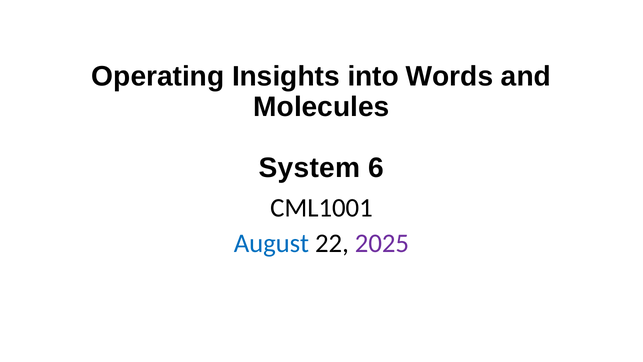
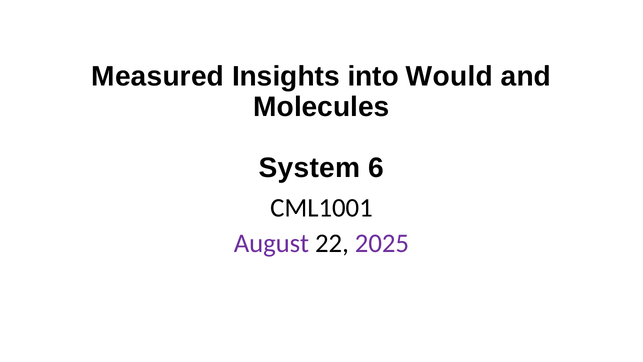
Operating: Operating -> Measured
Words: Words -> Would
August colour: blue -> purple
